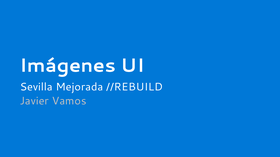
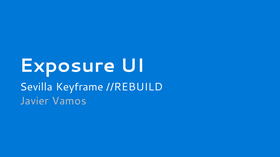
Imágenes: Imágenes -> Exposure
Mejorada: Mejorada -> Keyframe
